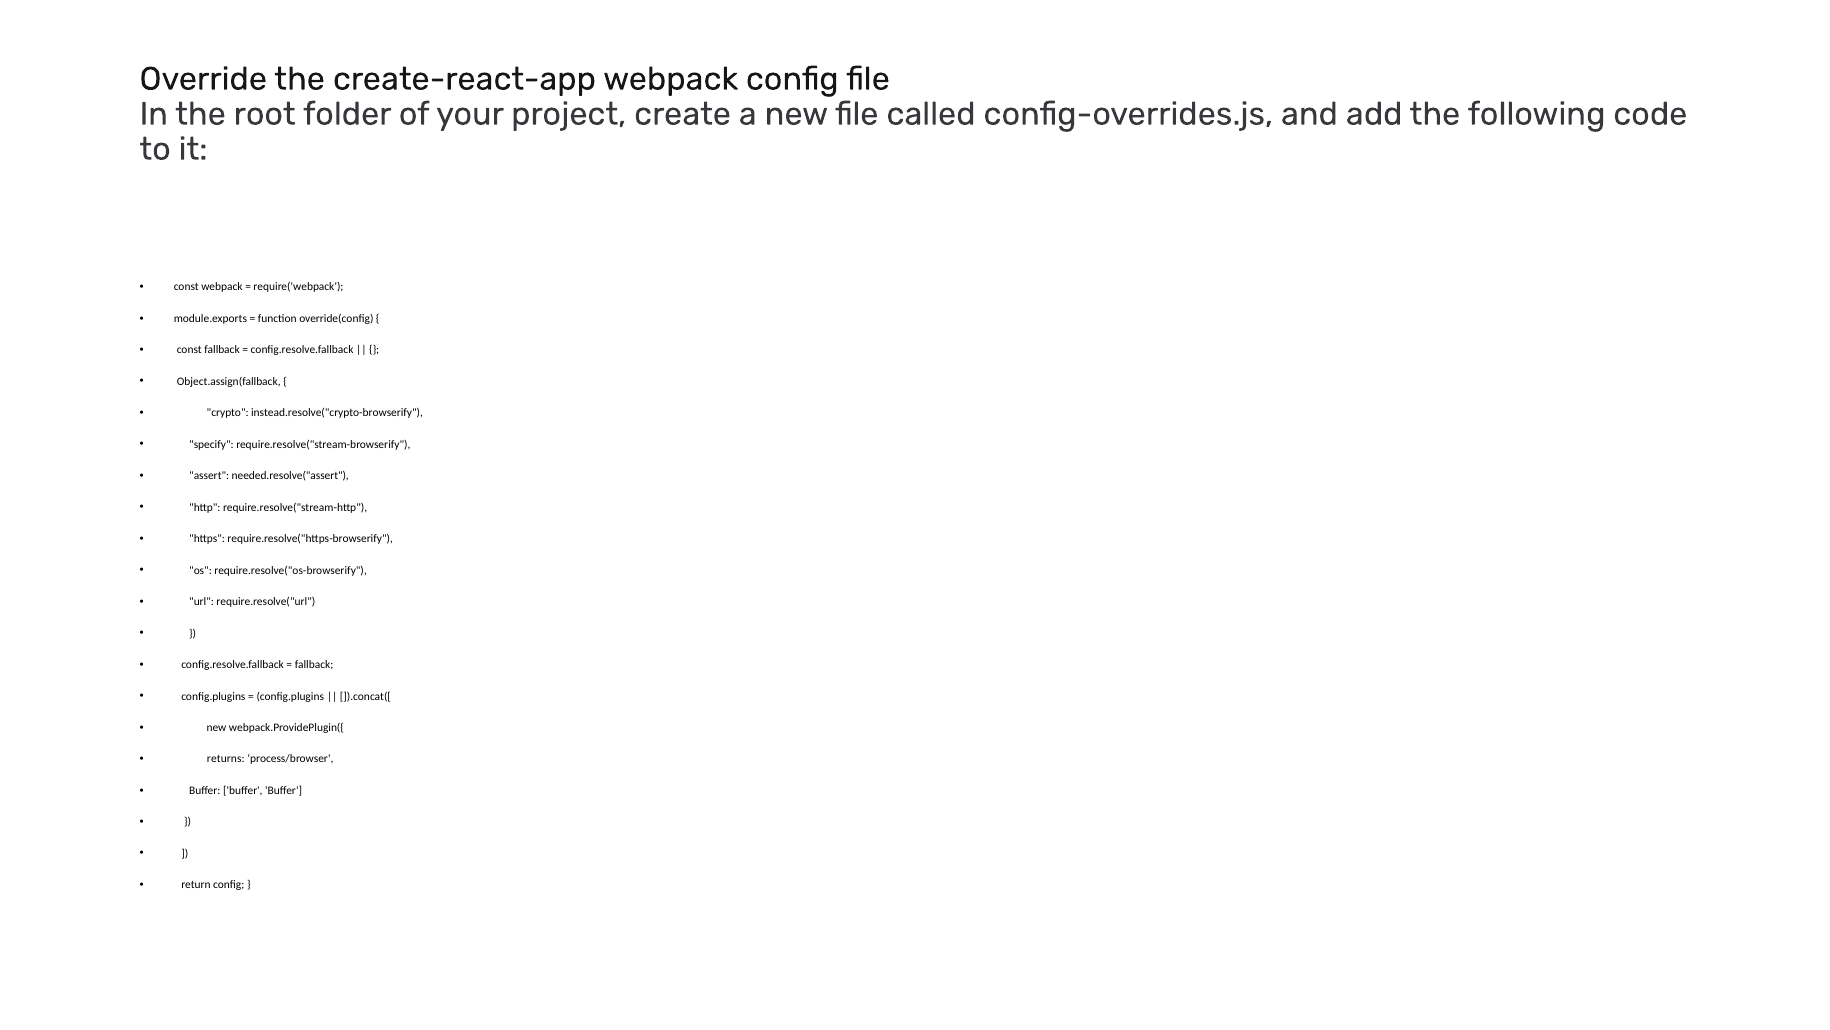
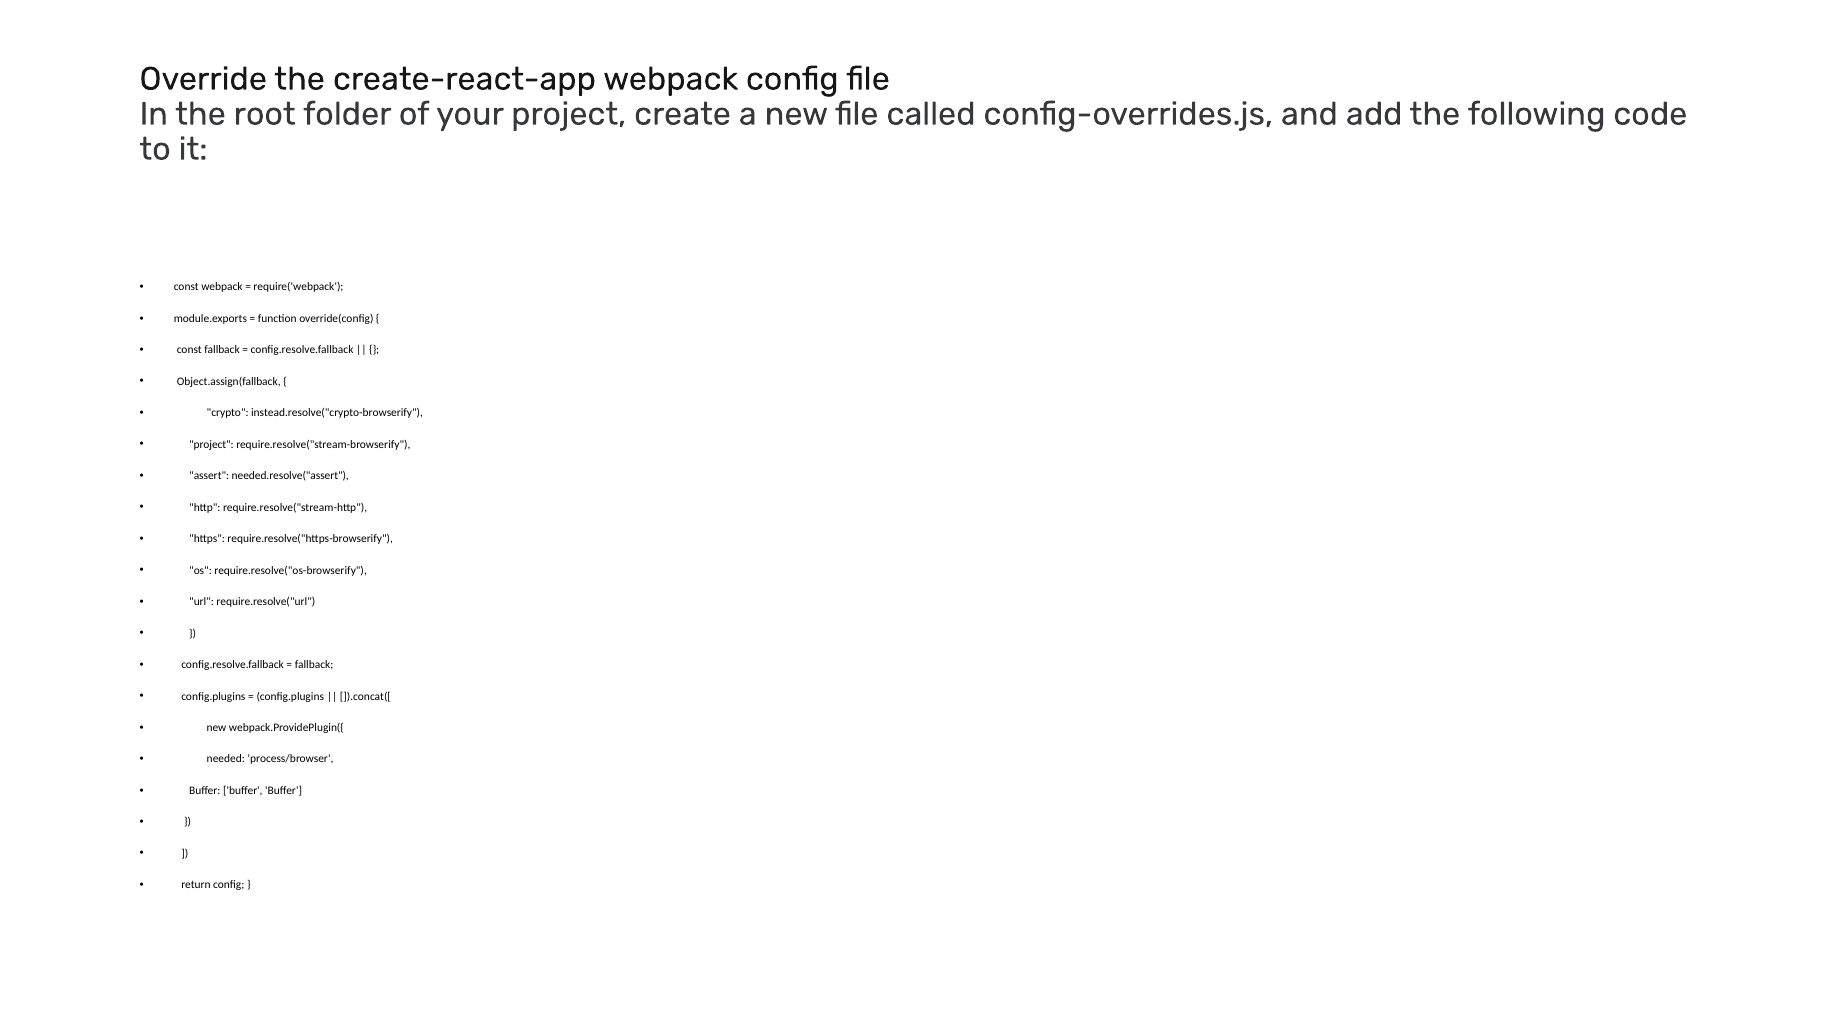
specify at (211, 444): specify -> project
returns: returns -> needed
